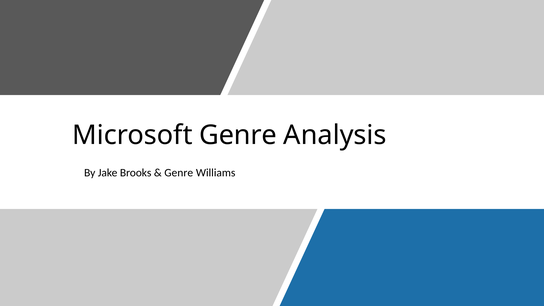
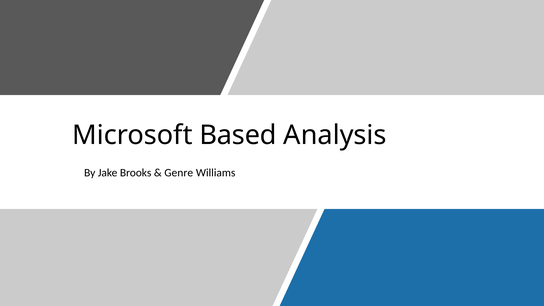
Microsoft Genre: Genre -> Based
